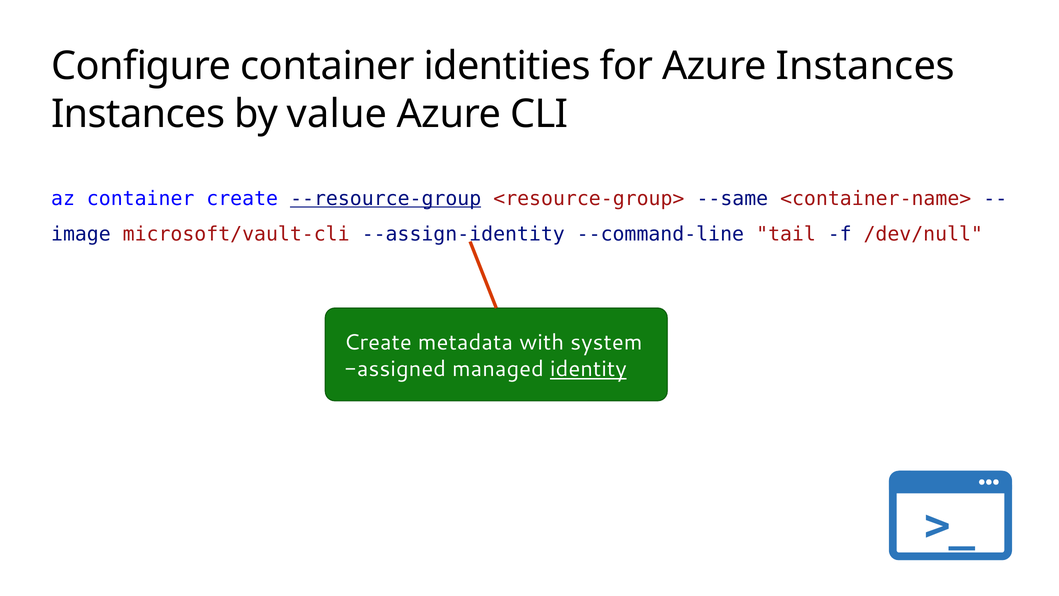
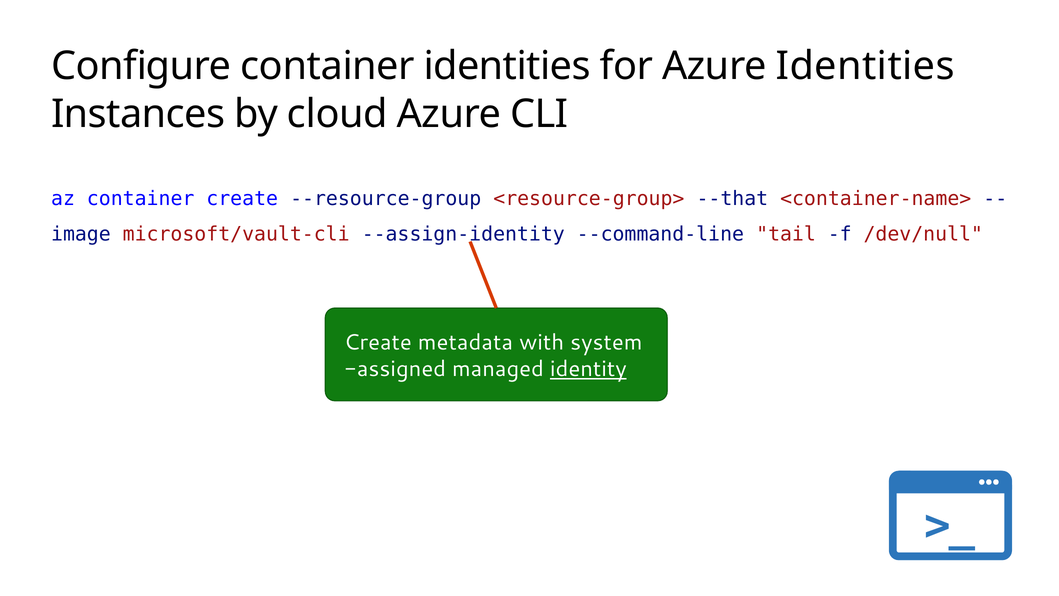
Azure Instances: Instances -> Identities
value: value -> cloud
--resource-group underline: present -> none
--same: --same -> --that
